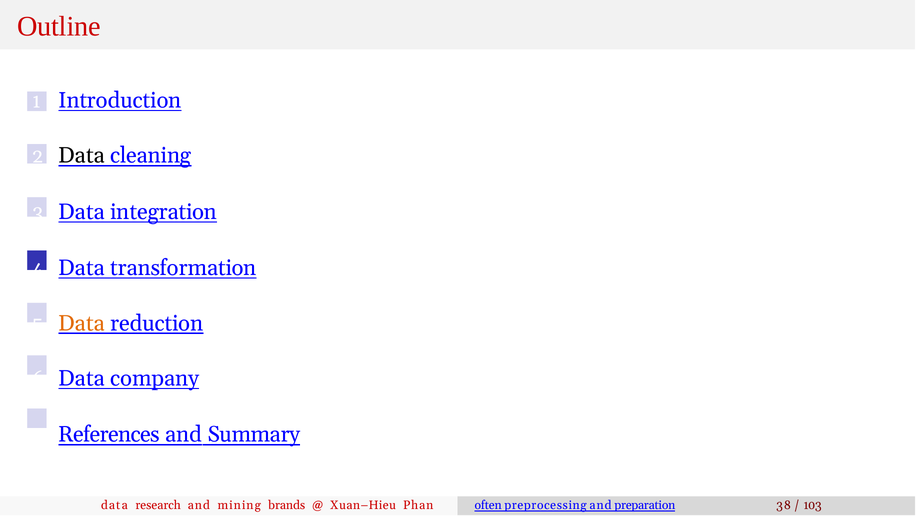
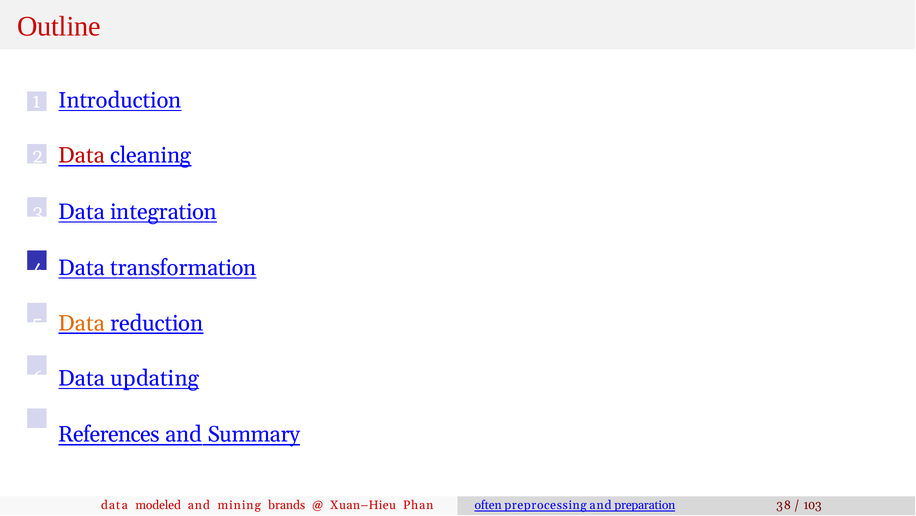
Data at (82, 156) colour: black -> red
company: company -> updating
research: research -> modeled
